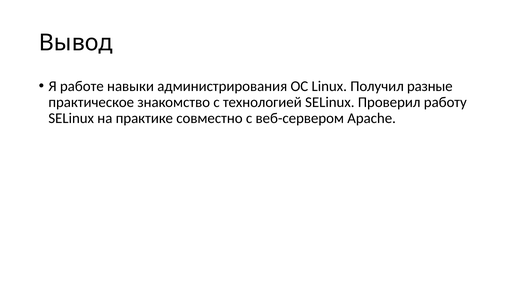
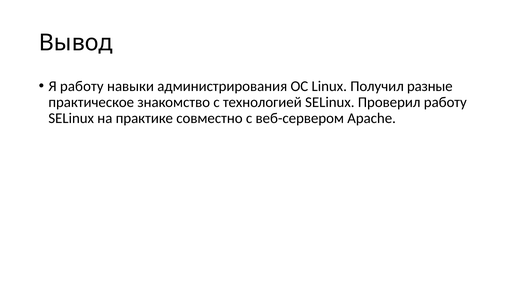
Я работе: работе -> работу
